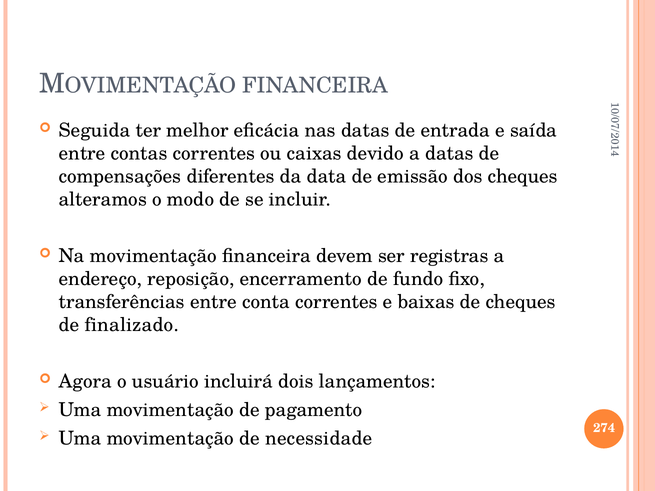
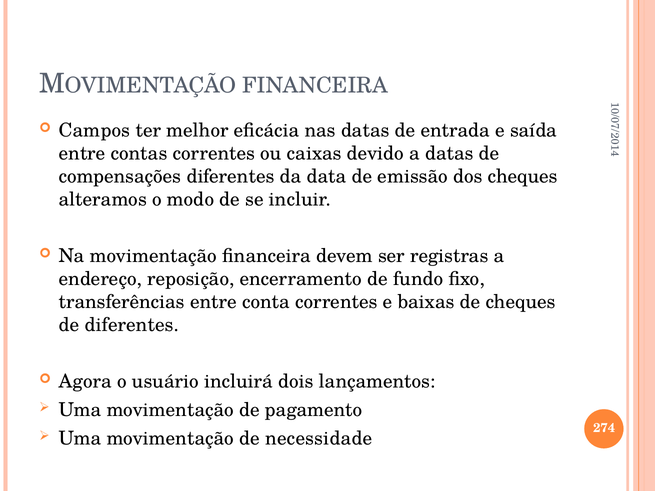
Seguida: Seguida -> Campos
de finalizado: finalizado -> diferentes
